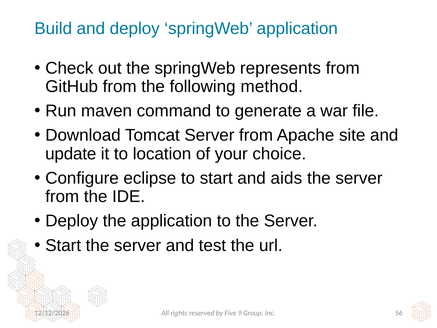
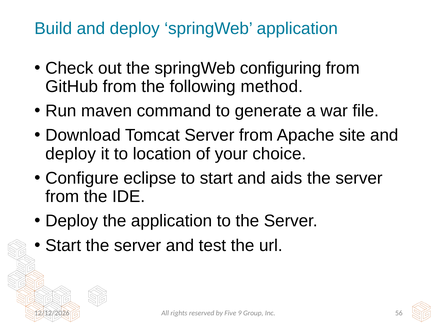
represents: represents -> configuring
update at (71, 154): update -> deploy
